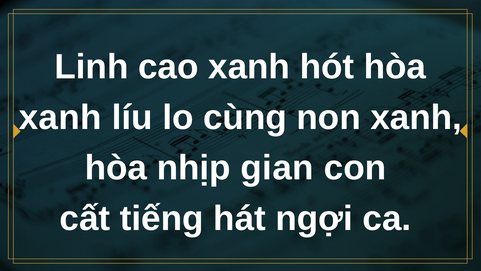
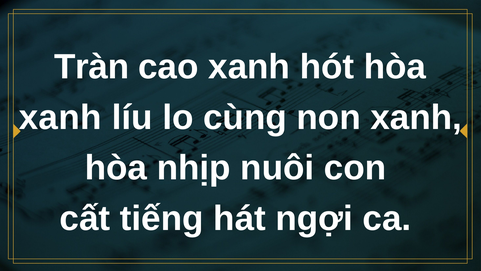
Linh: Linh -> Tràn
gian: gian -> nuôi
